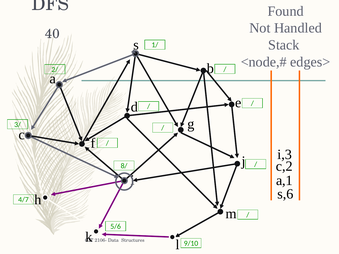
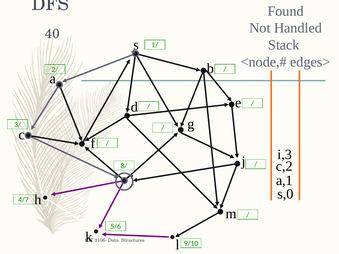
s,6: s,6 -> s,0
